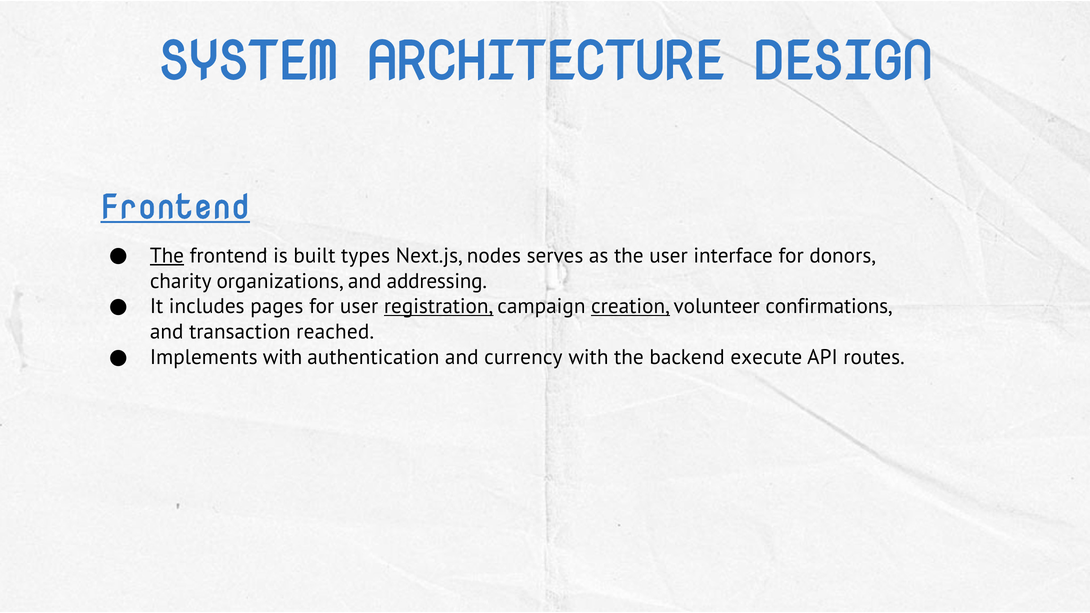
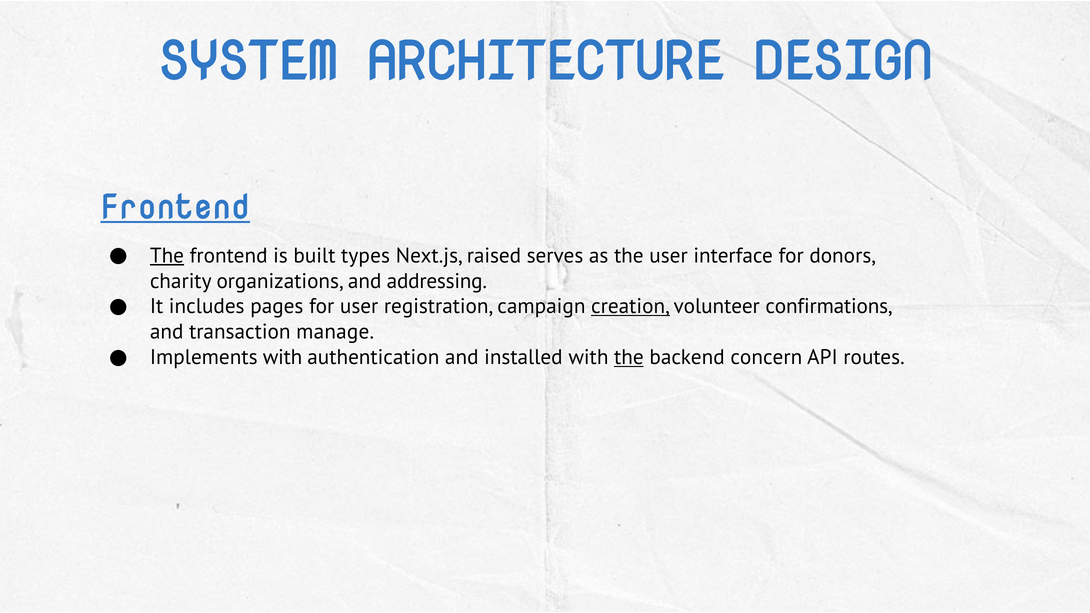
nodes: nodes -> raised
registration underline: present -> none
reached: reached -> manage
currency: currency -> installed
the at (629, 357) underline: none -> present
execute: execute -> concern
